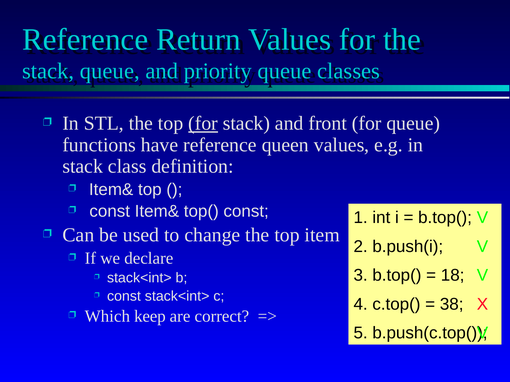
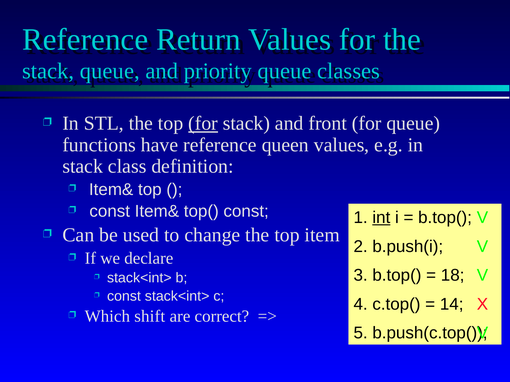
int underline: none -> present
38: 38 -> 14
keep: keep -> shift
